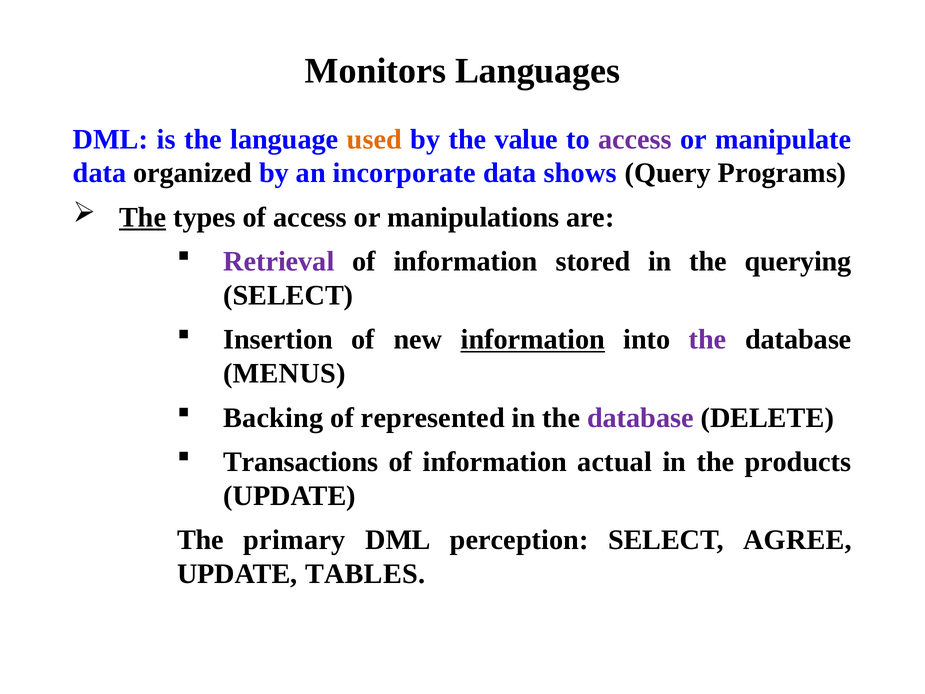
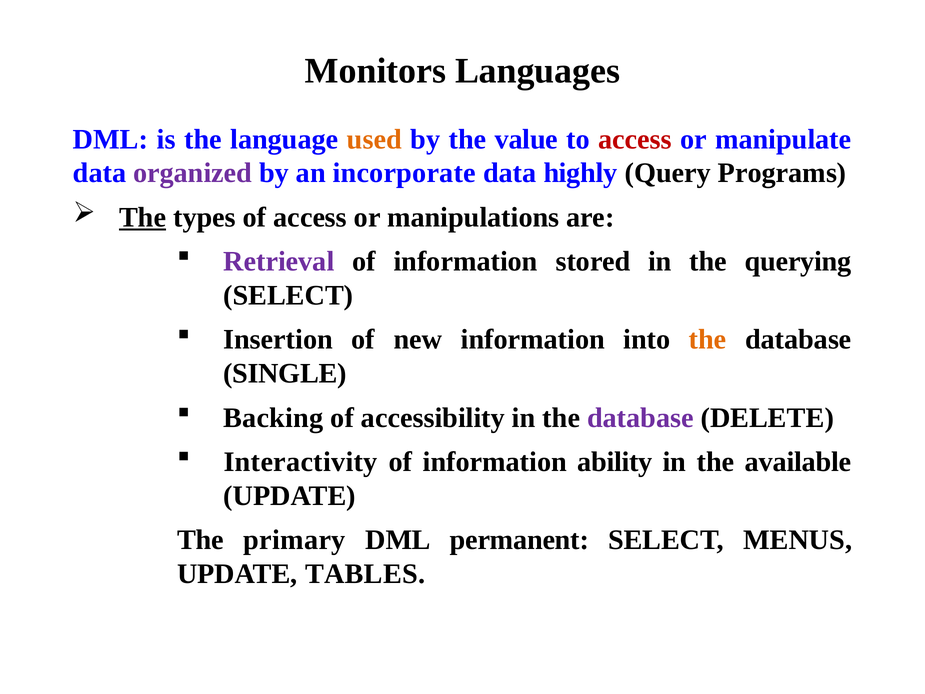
access at (635, 139) colour: purple -> red
organized colour: black -> purple
shows: shows -> highly
information at (533, 340) underline: present -> none
the at (708, 340) colour: purple -> orange
MENUS: MENUS -> SINGLE
represented: represented -> accessibility
Transactions: Transactions -> Interactivity
actual: actual -> ability
products: products -> available
perception: perception -> permanent
AGREE: AGREE -> MENUS
